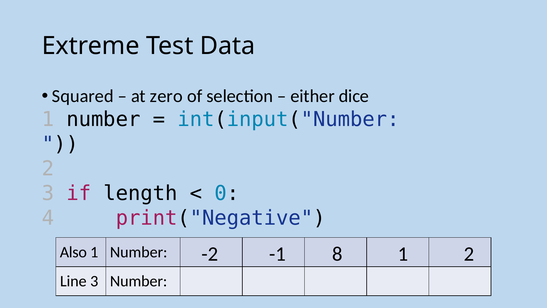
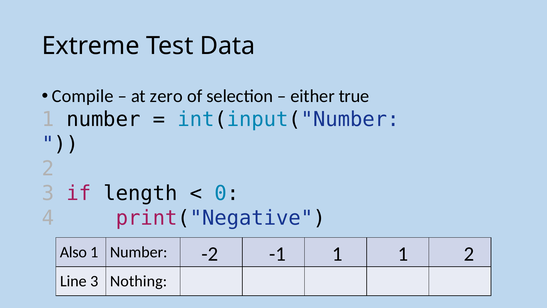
Squared: Squared -> Compile
dice: dice -> true
-1 8: 8 -> 1
3 Number: Number -> Nothing
